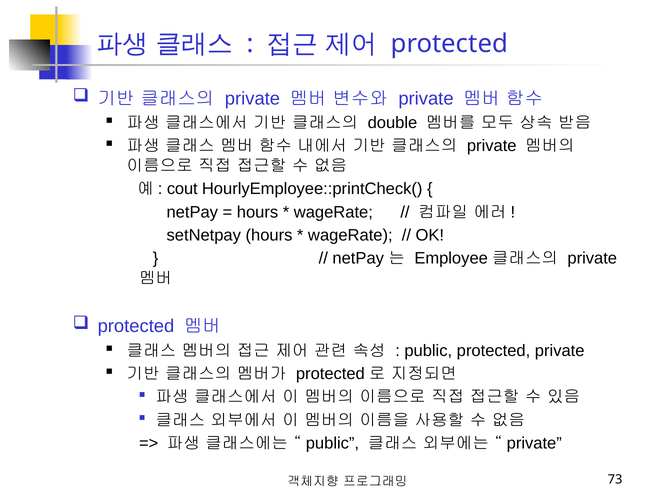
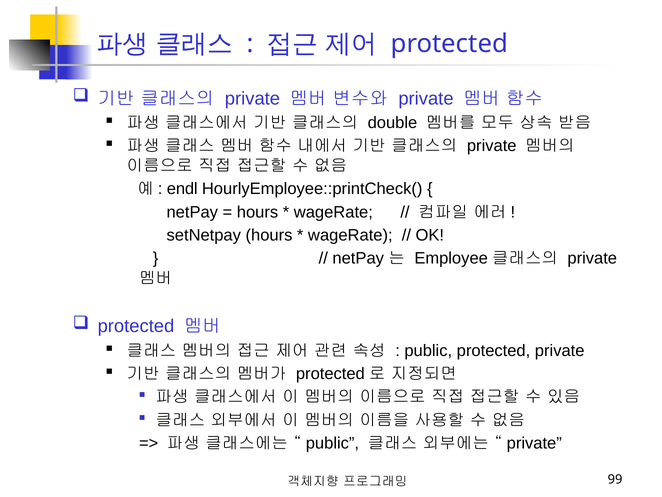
cout: cout -> endl
73: 73 -> 99
